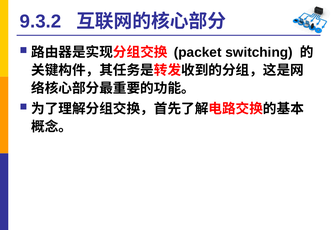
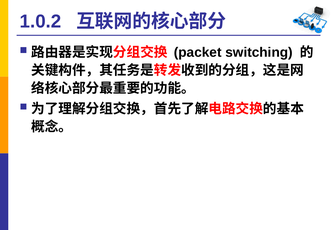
9.3.2: 9.3.2 -> 1.0.2
